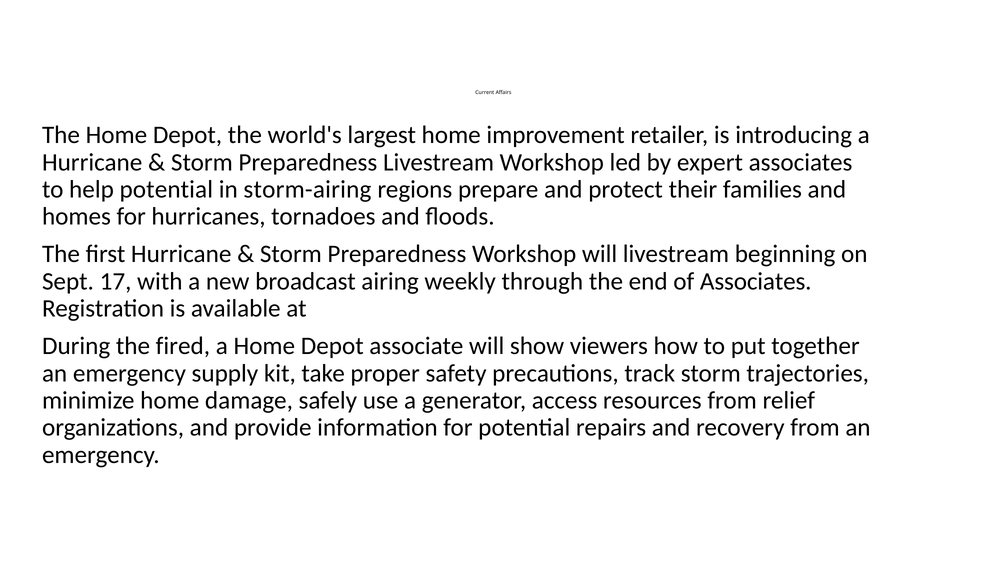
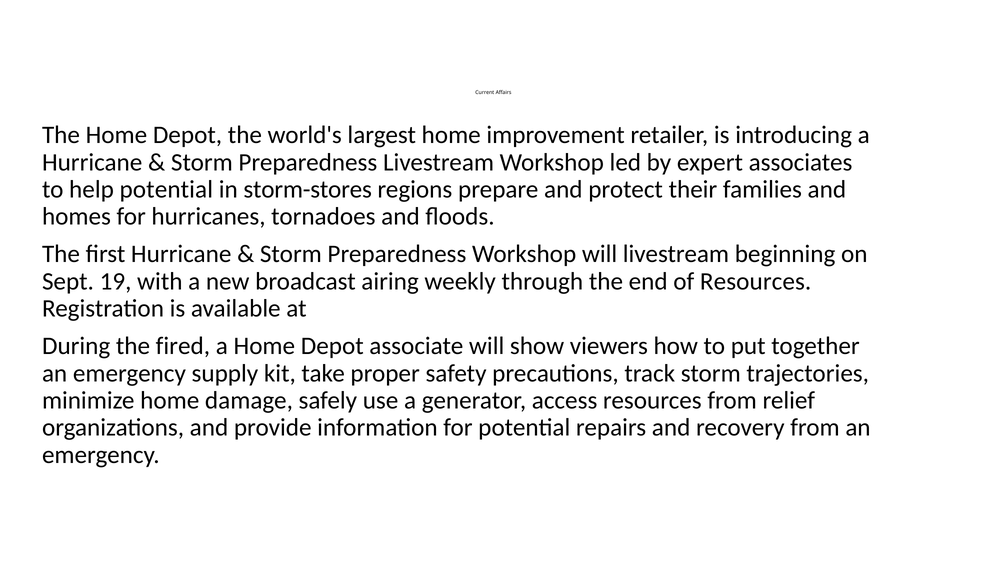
storm-airing: storm-airing -> storm-stores
17: 17 -> 19
of Associates: Associates -> Resources
